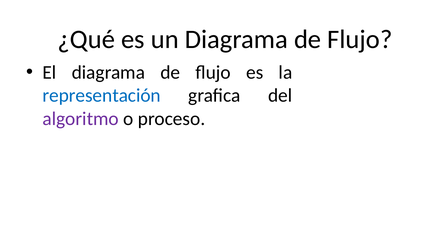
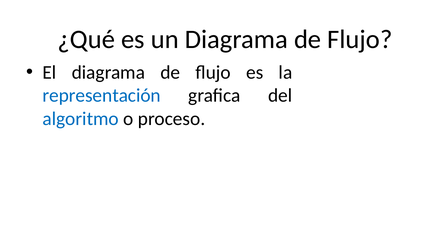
algoritmo colour: purple -> blue
